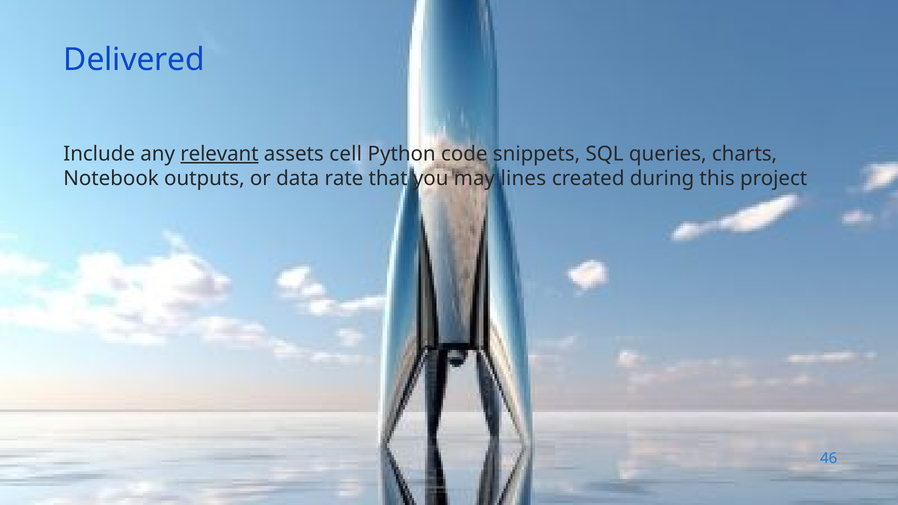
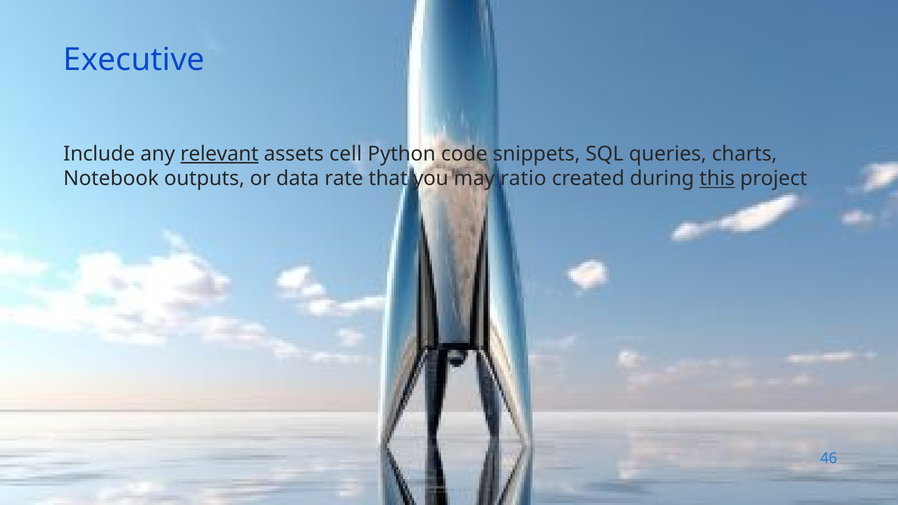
Delivered: Delivered -> Executive
lines: lines -> ratio
this underline: none -> present
